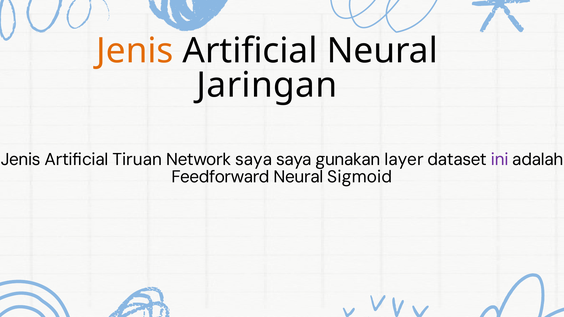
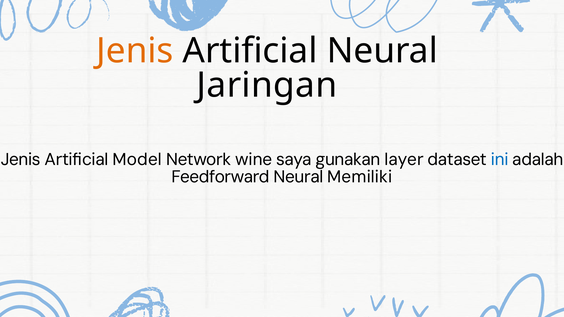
Tiruan: Tiruan -> Model
Network saya: saya -> wine
ini colour: purple -> blue
Sigmoid: Sigmoid -> Memiliki
